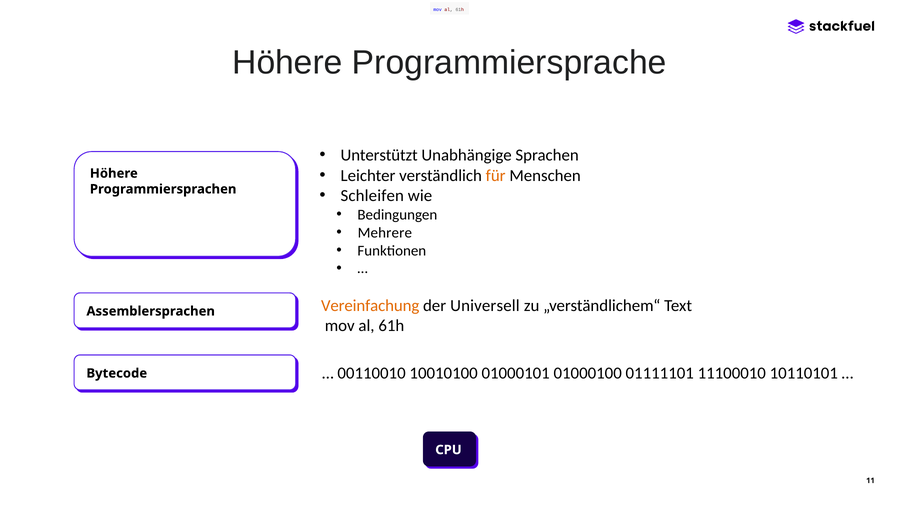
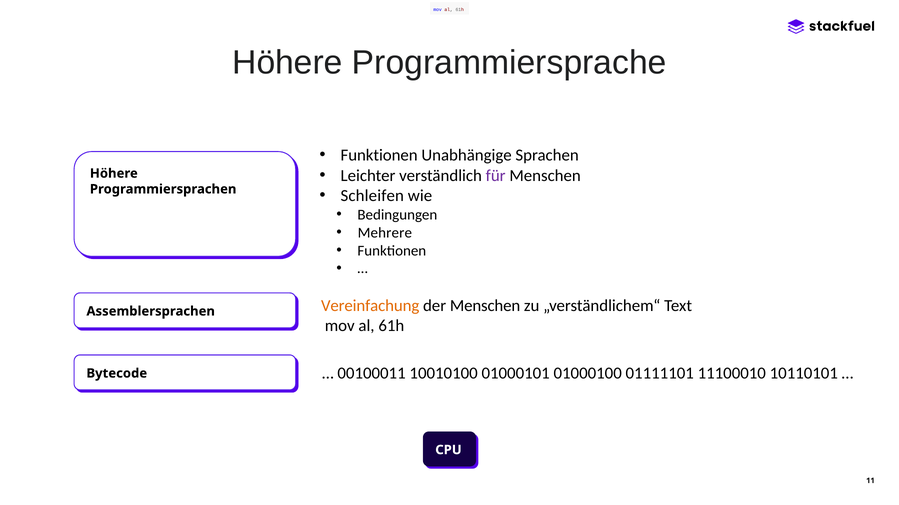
Unterstützt at (379, 156): Unterstützt -> Funktionen
für colour: orange -> purple
der Universell: Universell -> Menschen
00110010: 00110010 -> 00100011
